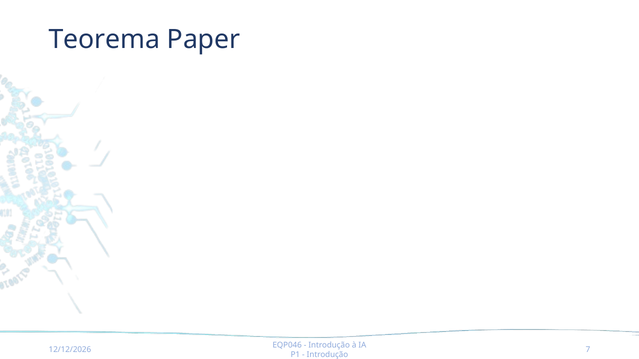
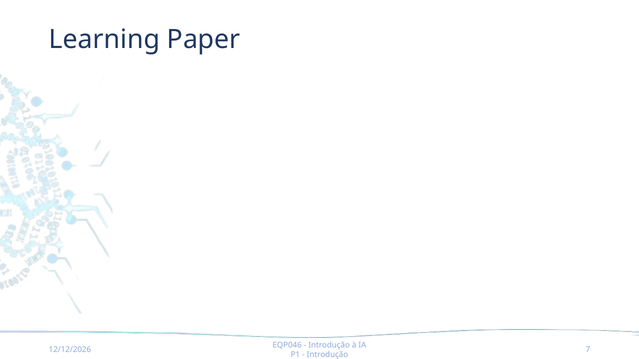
Teorema: Teorema -> Learning
